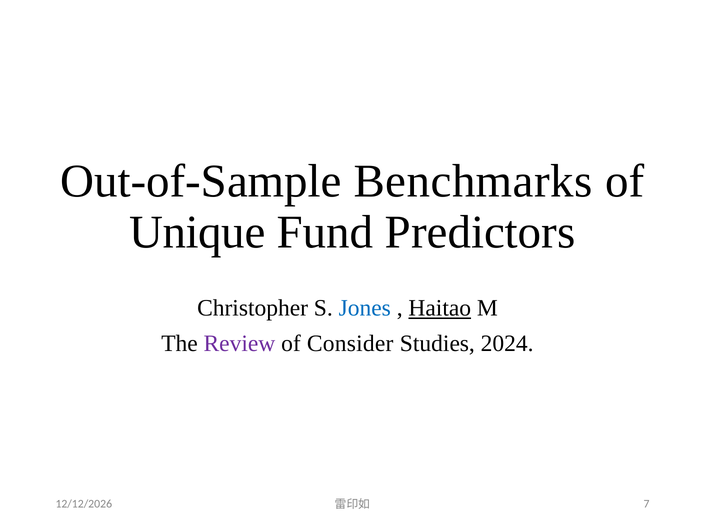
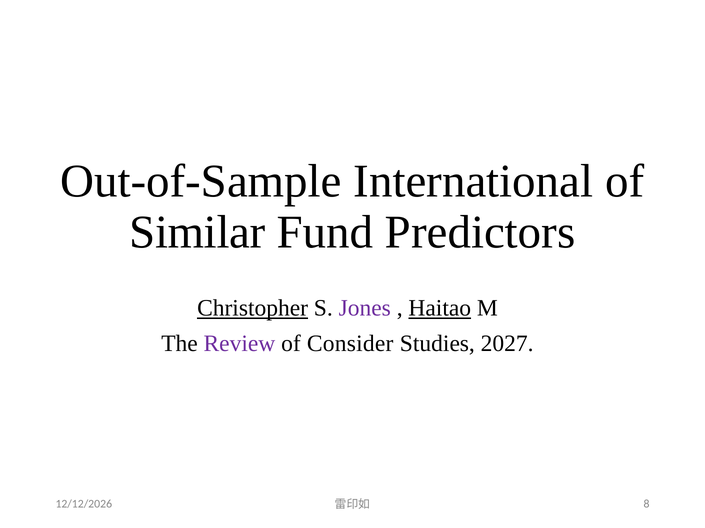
Benchmarks: Benchmarks -> International
Unique: Unique -> Similar
Christopher underline: none -> present
Jones colour: blue -> purple
2024: 2024 -> 2027
7: 7 -> 8
